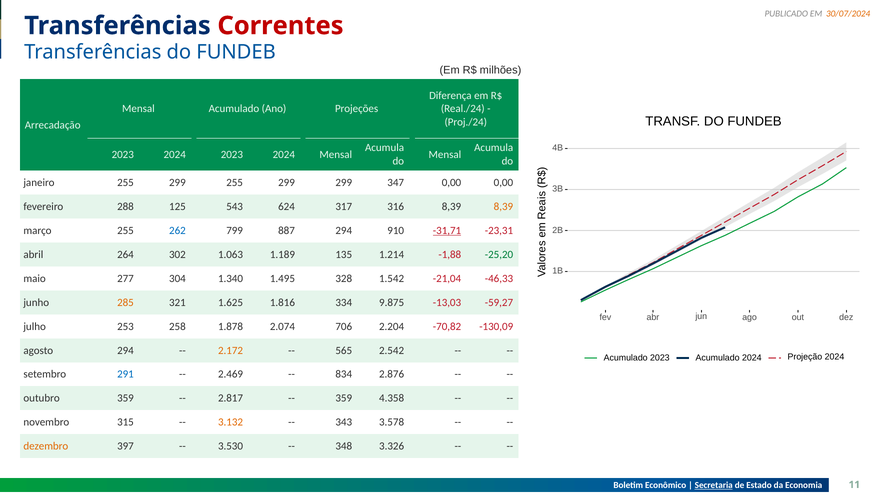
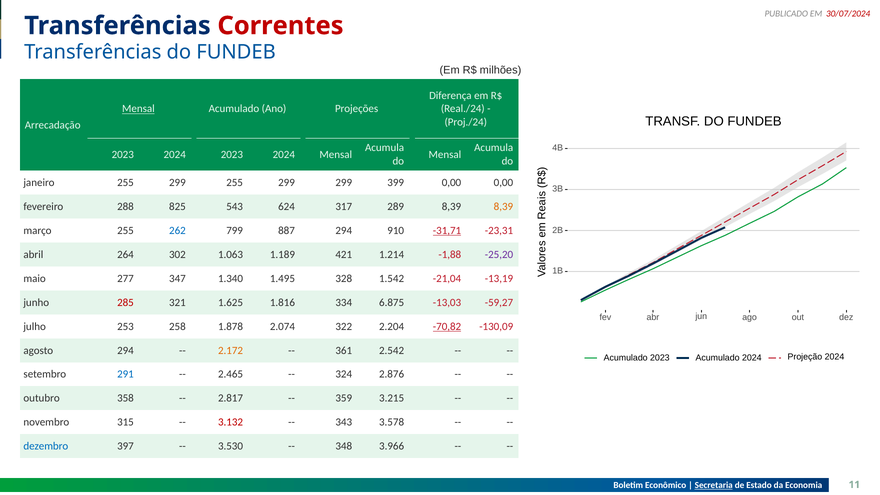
30/07/2024 colour: orange -> red
Mensal at (138, 109) underline: none -> present
347: 347 -> 399
125: 125 -> 825
316: 316 -> 289
135: 135 -> 421
-25,20 colour: green -> purple
304: 304 -> 347
-46,33: -46,33 -> -13,19
285 colour: orange -> red
9.875: 9.875 -> 6.875
706: 706 -> 322
-70,82 underline: none -> present
565: 565 -> 361
2.469: 2.469 -> 2.465
834: 834 -> 324
outubro 359: 359 -> 358
4.358: 4.358 -> 3.215
3.132 colour: orange -> red
dezembro colour: orange -> blue
3.326: 3.326 -> 3.966
